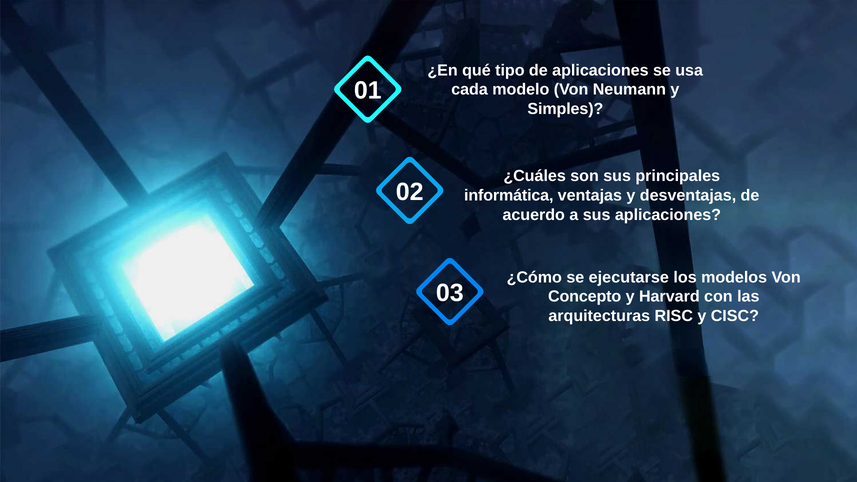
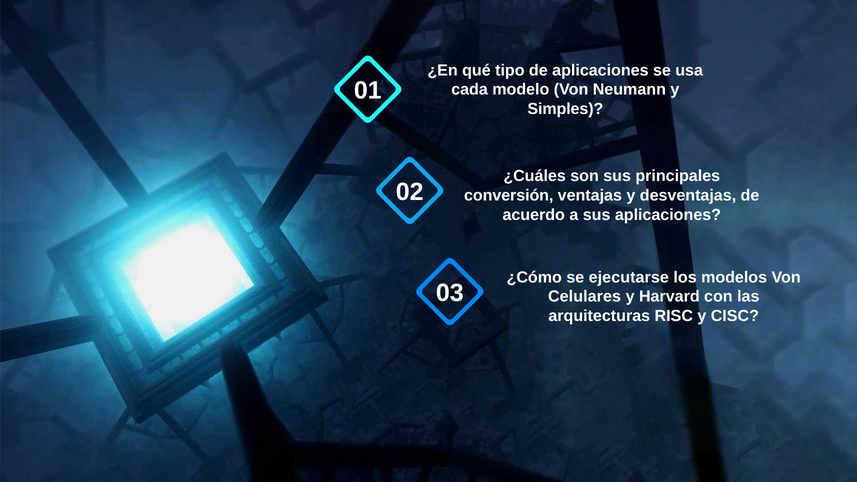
informática: informática -> conversión
Concepto: Concepto -> Celulares
